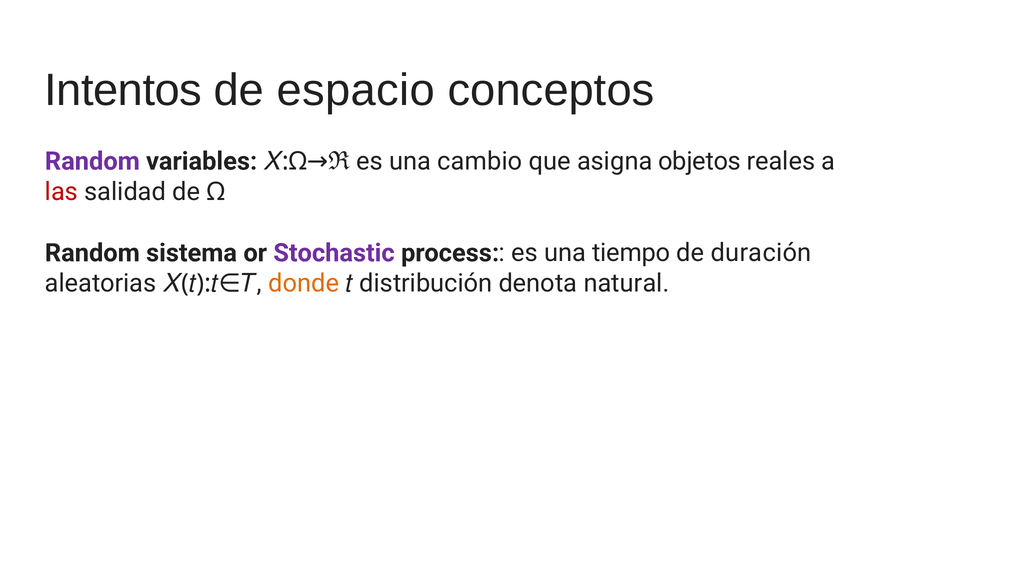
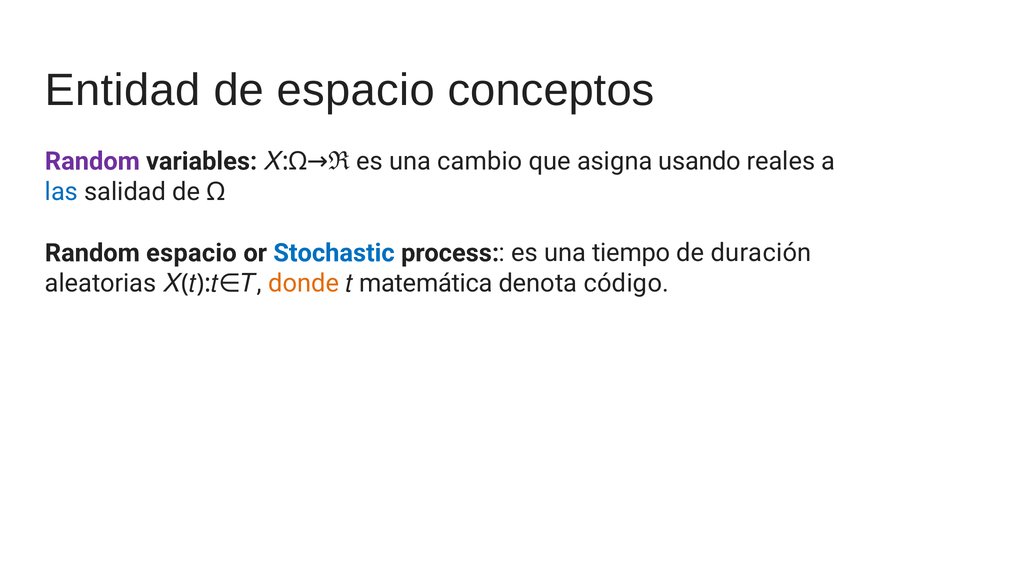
Intentos: Intentos -> Entidad
objetos: objetos -> usando
las colour: red -> blue
Random sistema: sistema -> espacio
Stochastic colour: purple -> blue
distribución: distribución -> matemática
natural: natural -> código
